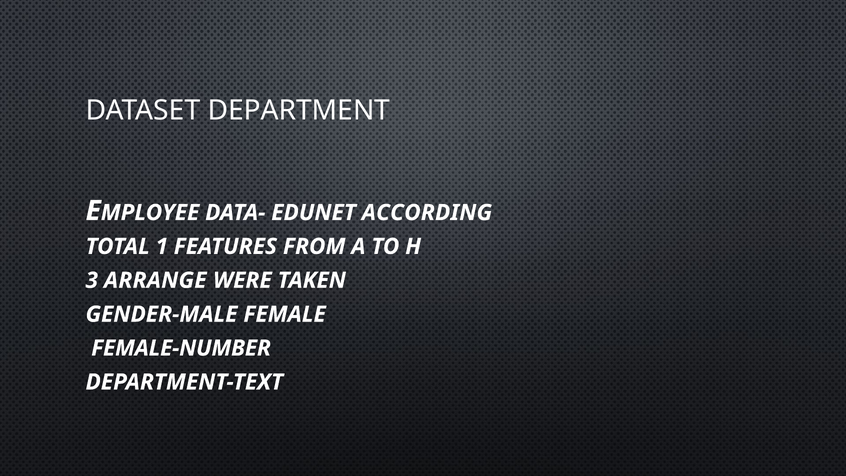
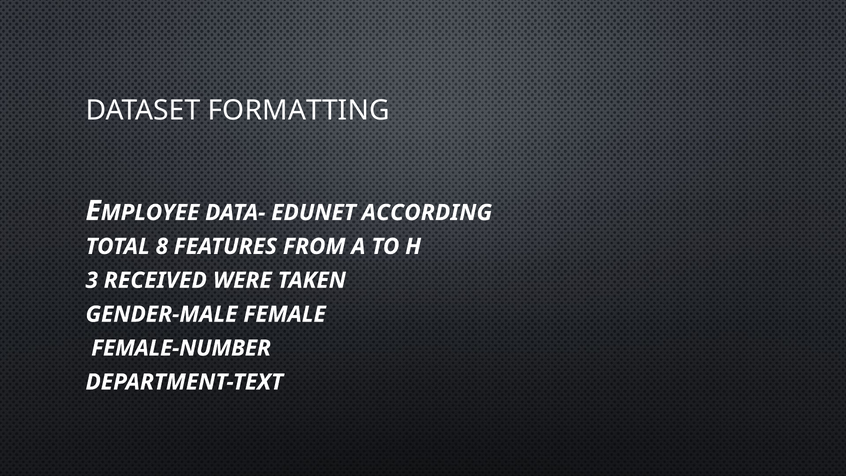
DEPARTMENT: DEPARTMENT -> FORMATTING
1: 1 -> 8
ARRANGE: ARRANGE -> RECEIVED
